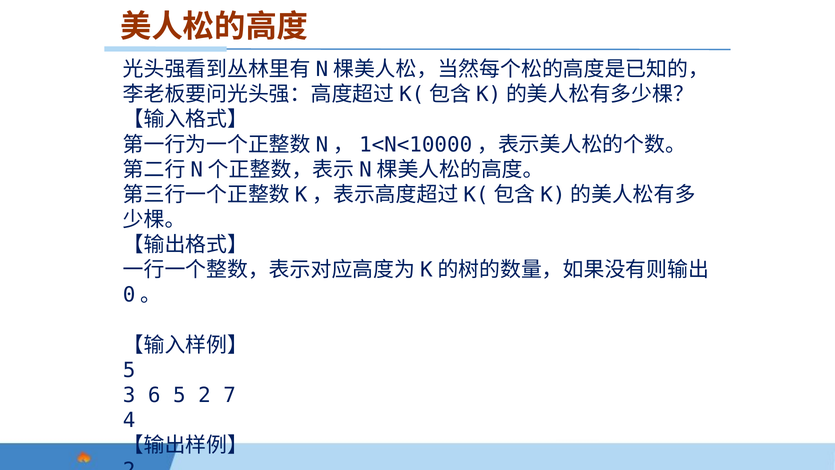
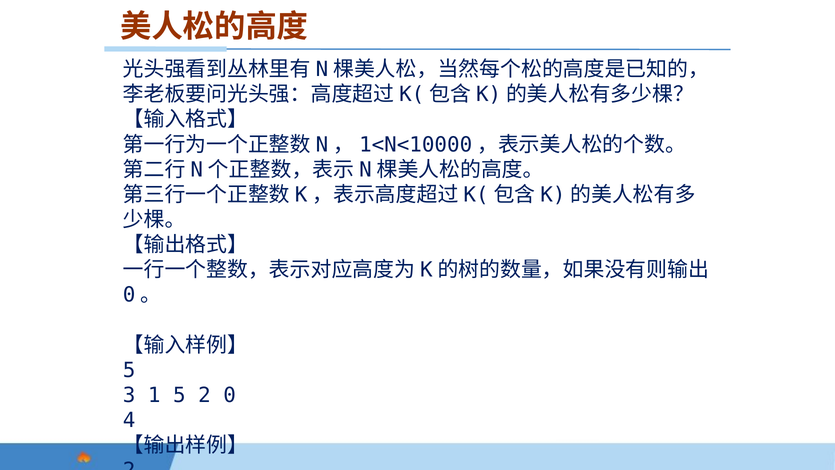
6: 6 -> 1
7: 7 -> 0
